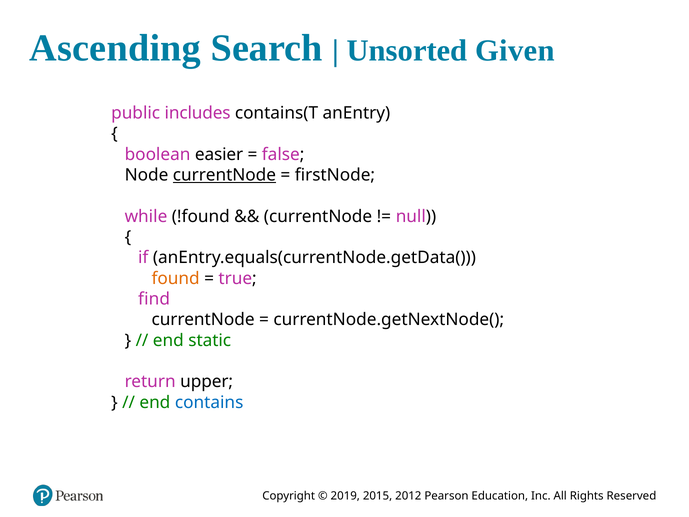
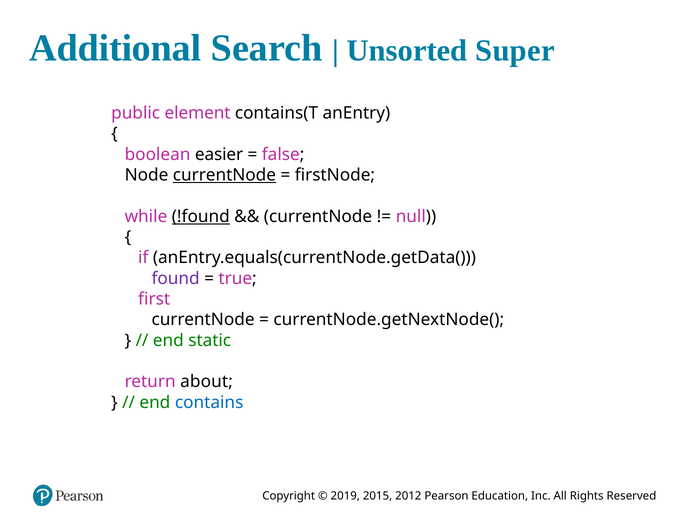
Ascending: Ascending -> Additional
Given: Given -> Super
includes: includes -> element
!found underline: none -> present
found colour: orange -> purple
find: find -> first
upper: upper -> about
